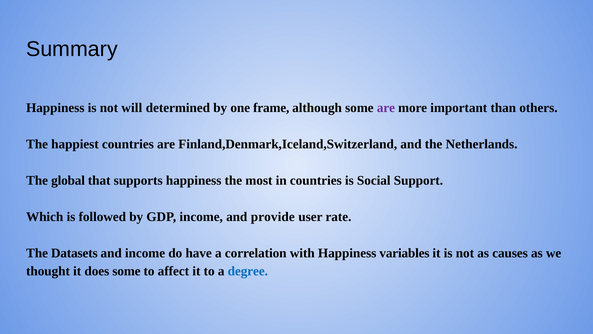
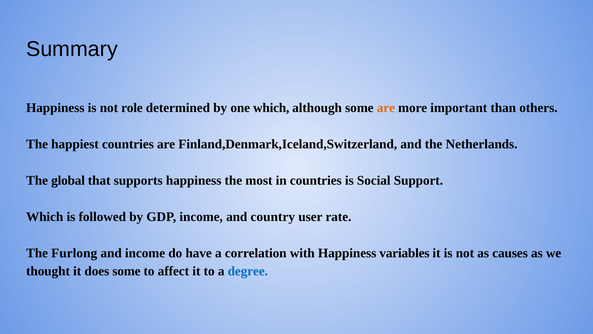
will: will -> role
one frame: frame -> which
are at (386, 108) colour: purple -> orange
provide: provide -> country
Datasets: Datasets -> Furlong
